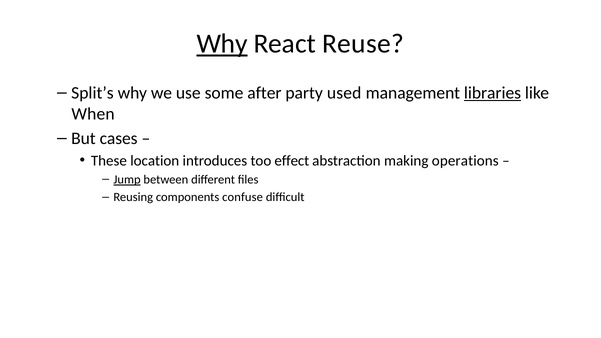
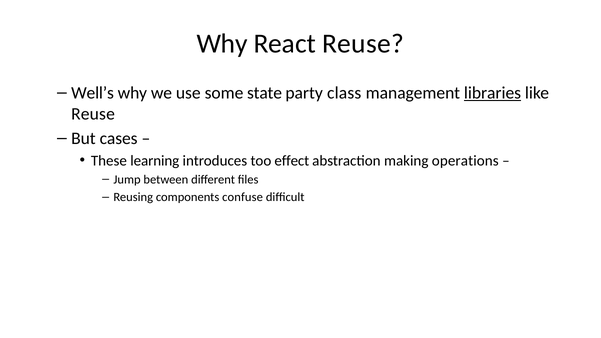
Why at (222, 44) underline: present -> none
Split’s: Split’s -> Well’s
after: after -> state
used: used -> class
When at (93, 114): When -> Reuse
location: location -> learning
Jump underline: present -> none
